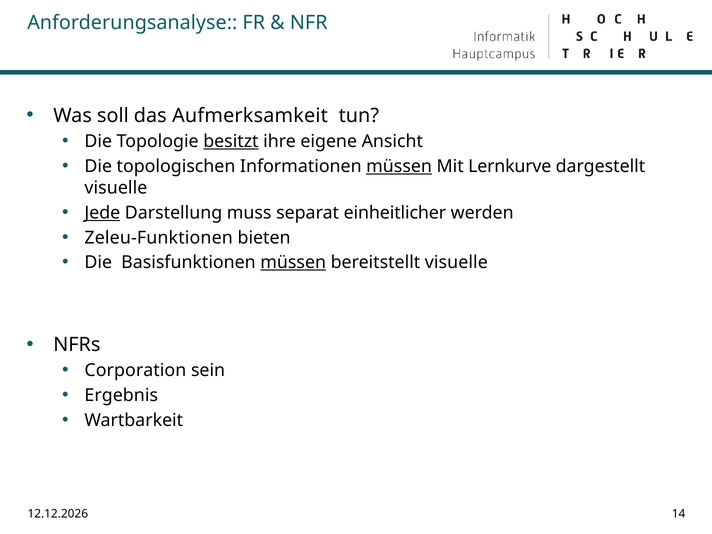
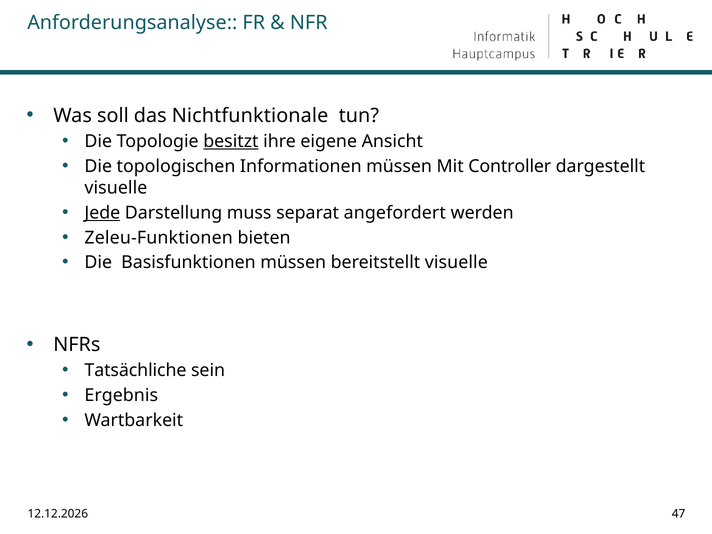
Aufmerksamkeit: Aufmerksamkeit -> Nichtfunktionale
müssen at (399, 166) underline: present -> none
Lernkurve: Lernkurve -> Controller
einheitlicher: einheitlicher -> angefordert
müssen at (293, 263) underline: present -> none
Corporation: Corporation -> Tatsächliche
14: 14 -> 47
